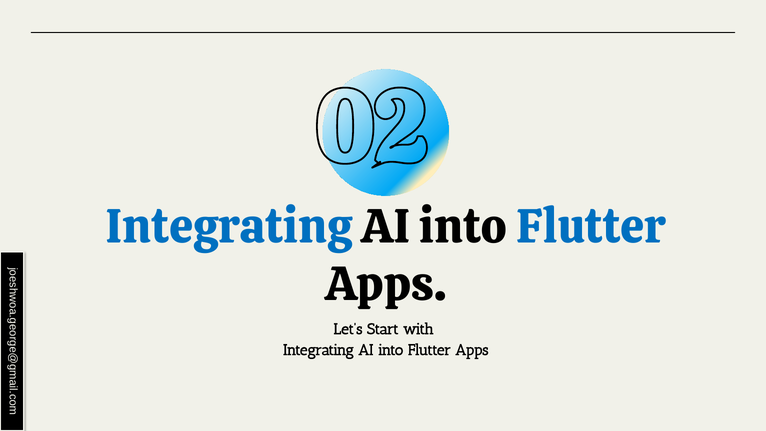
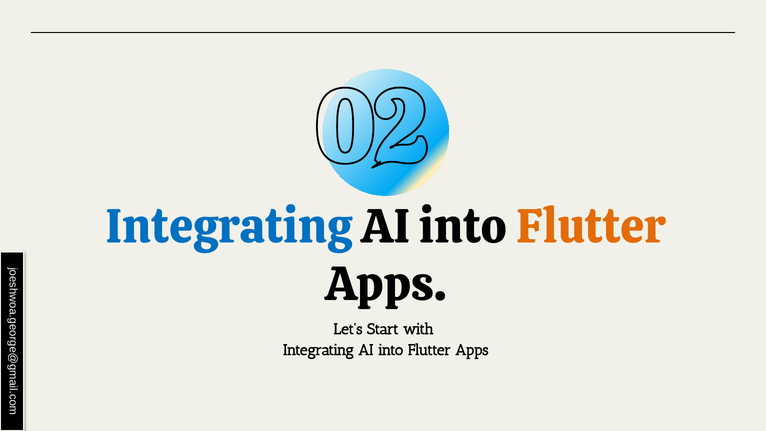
Flutter at (591, 227) colour: blue -> orange
